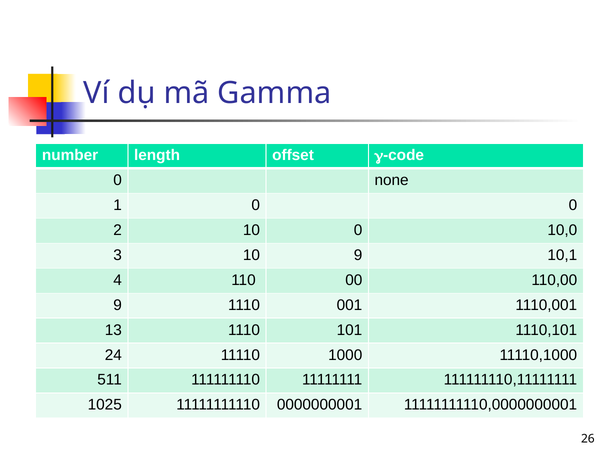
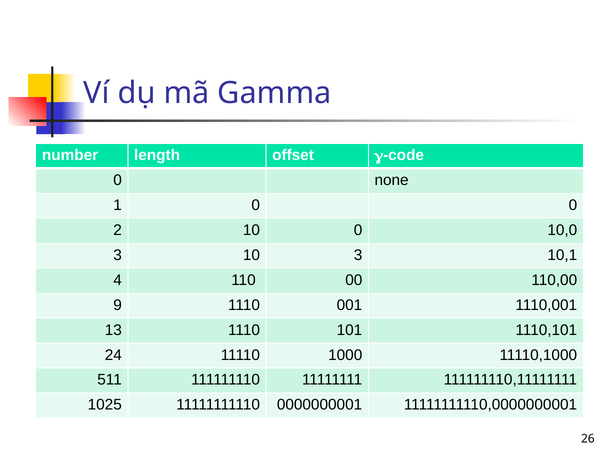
10 9: 9 -> 3
